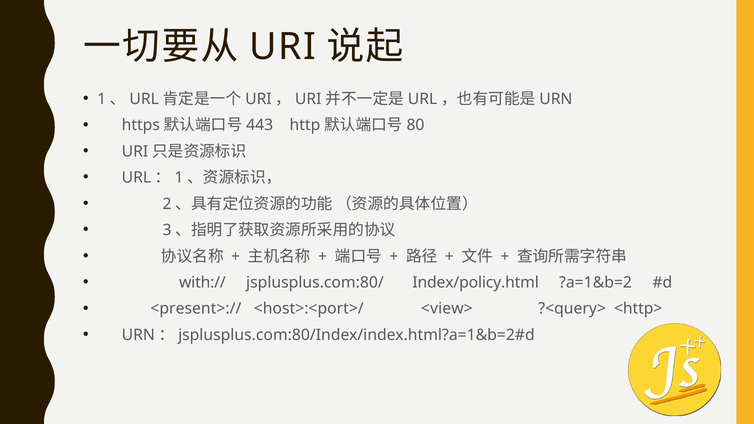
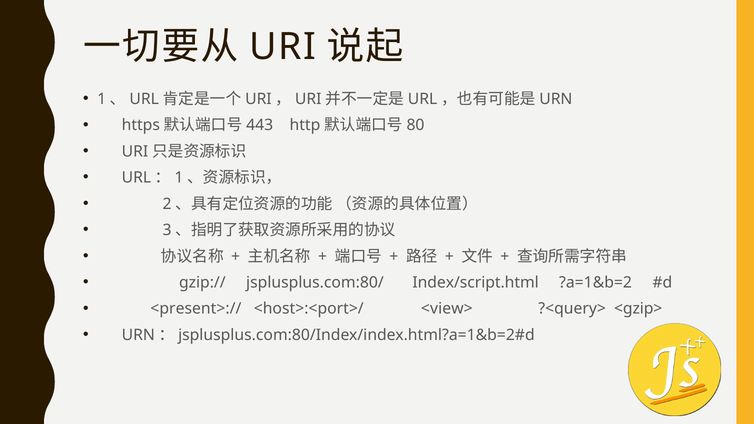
with://: with:// -> gzip://
Index/policy.html: Index/policy.html -> Index/script.html
<http>: <http> -> <gzip>
